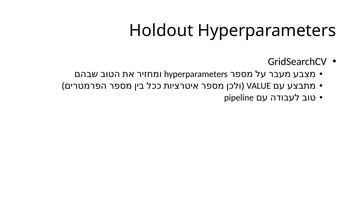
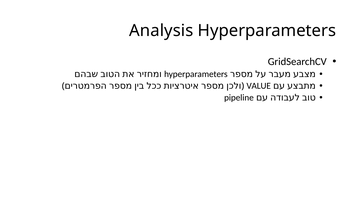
Holdout: Holdout -> Analysis
